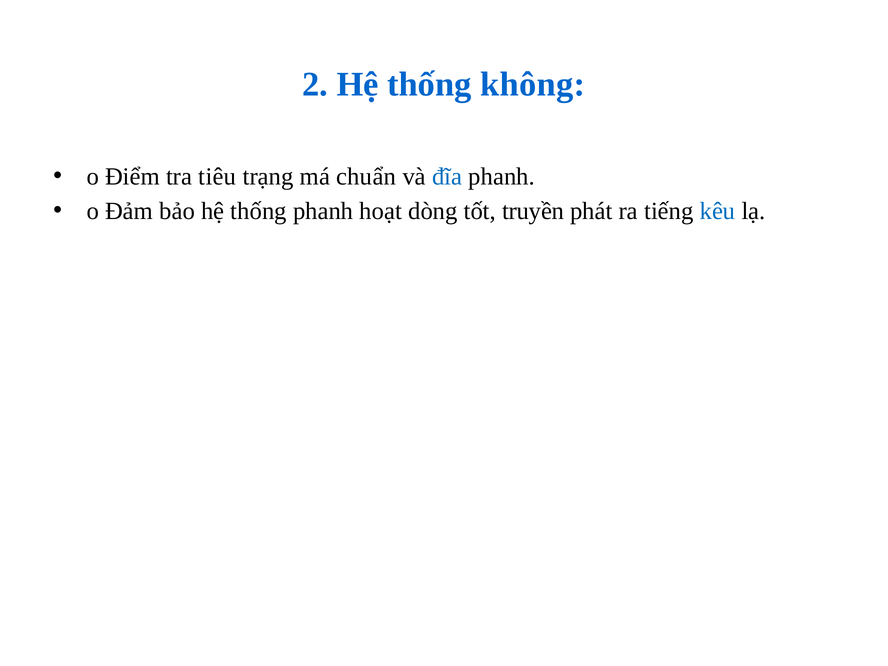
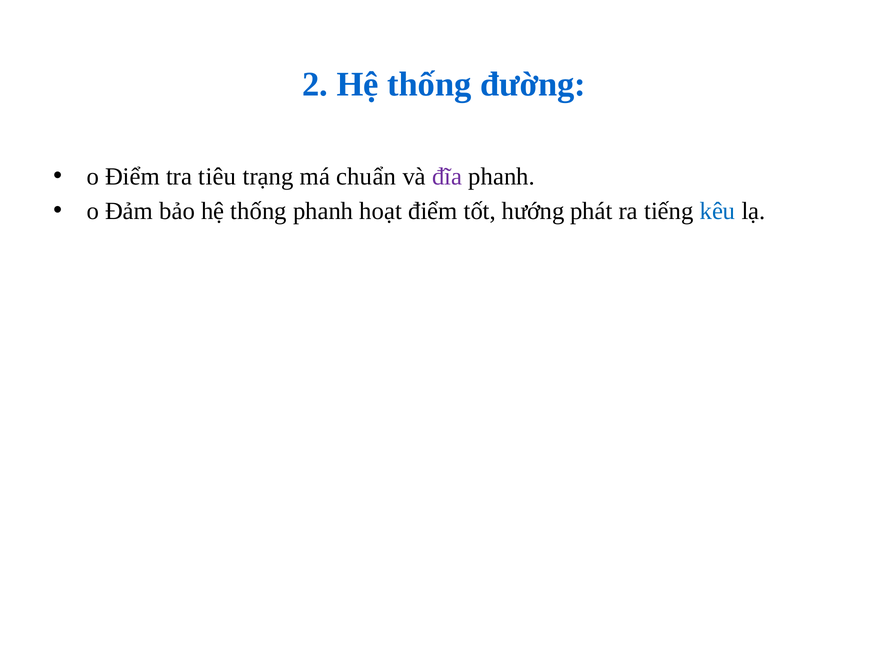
không: không -> đường
đĩa colour: blue -> purple
hoạt dòng: dòng -> điểm
truyền: truyền -> hướng
